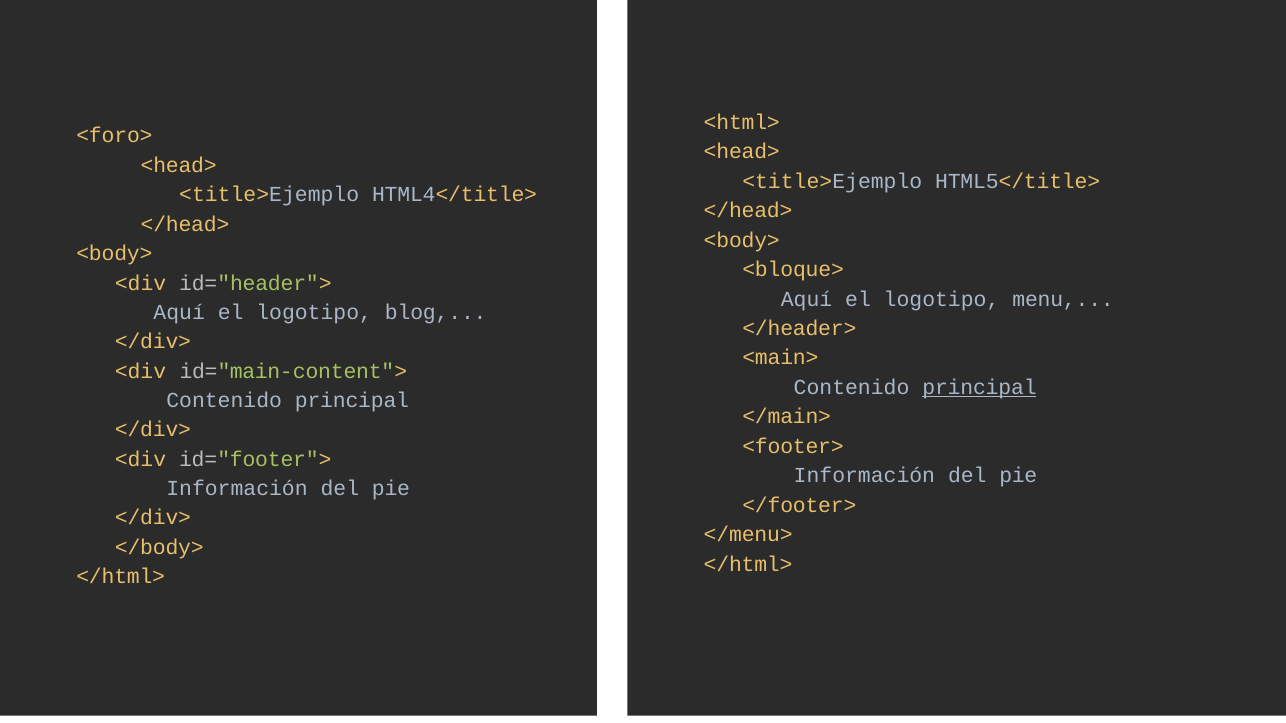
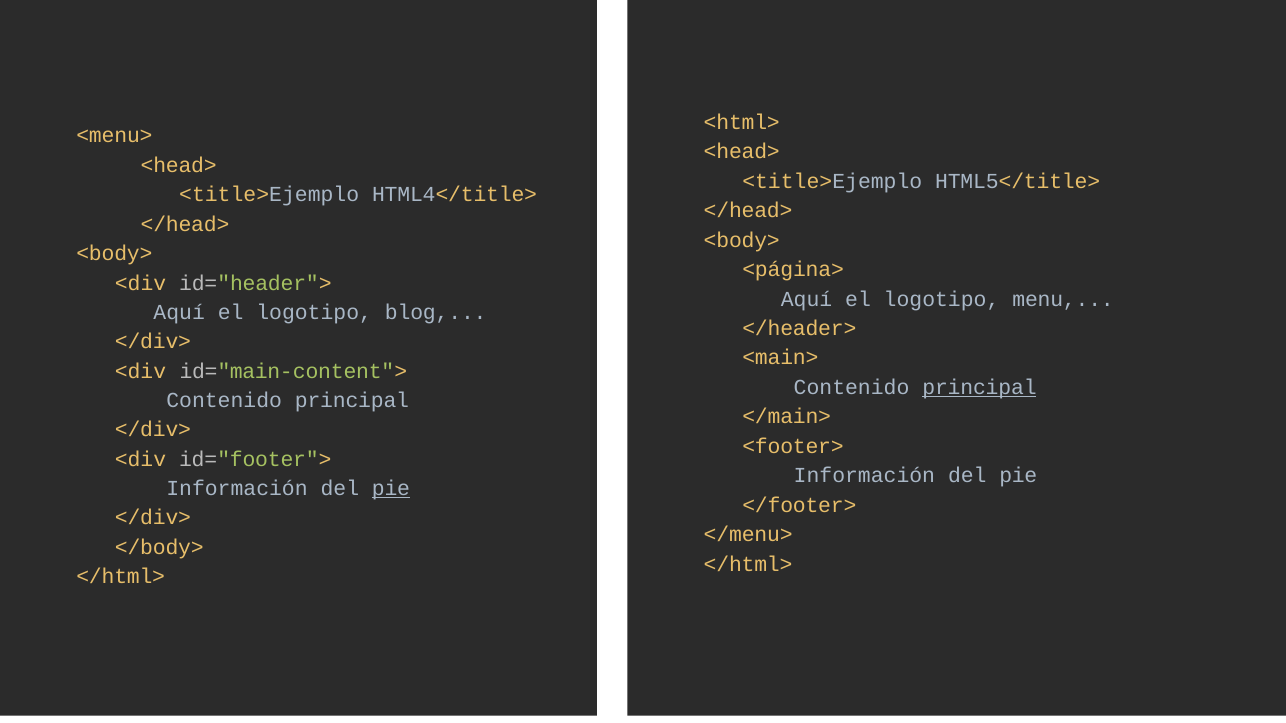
<foro>: <foro> -> <menu>
<bloque>: <bloque> -> <página>
pie at (391, 489) underline: none -> present
